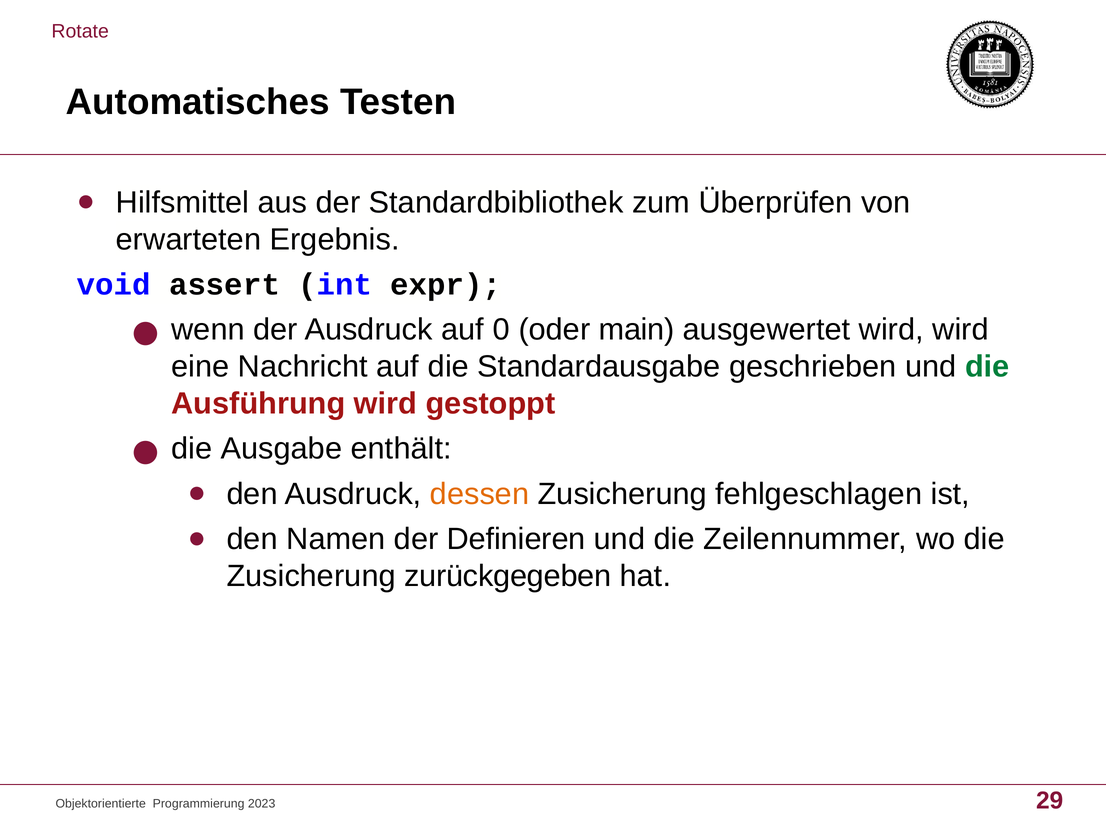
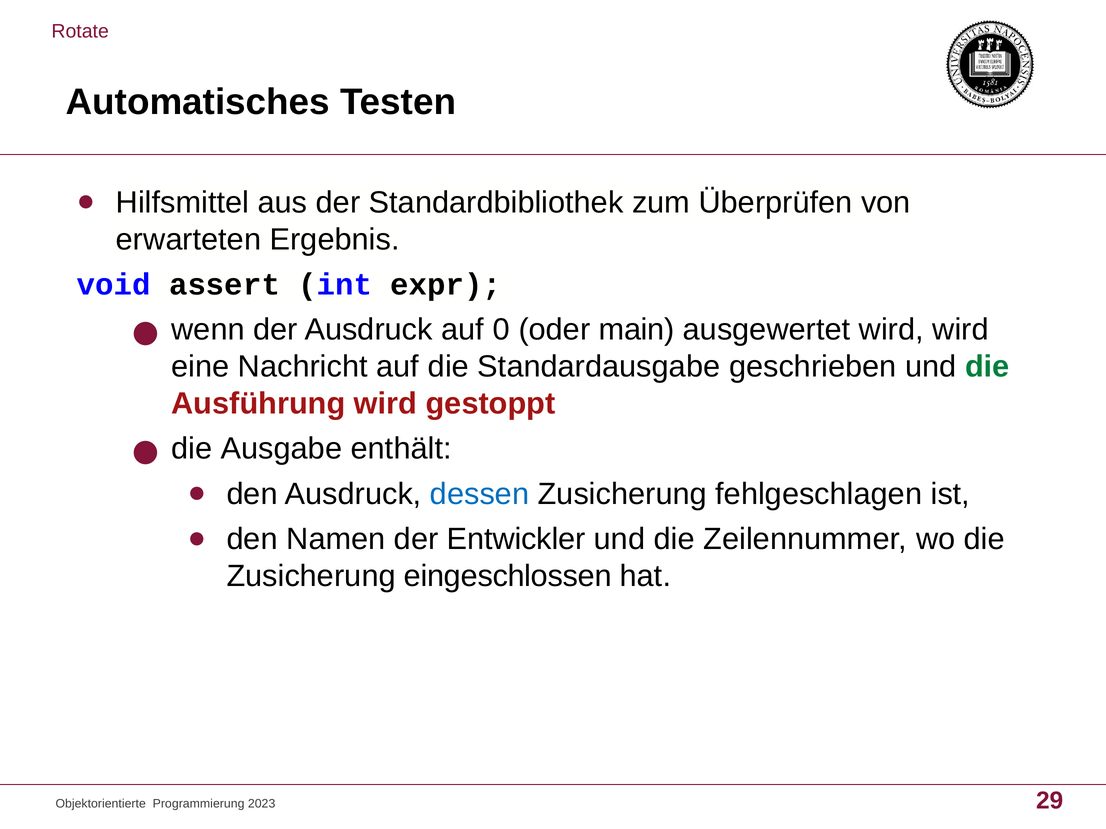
dessen colour: orange -> blue
Definieren: Definieren -> Entwickler
zurückgegeben: zurückgegeben -> eingeschlossen
